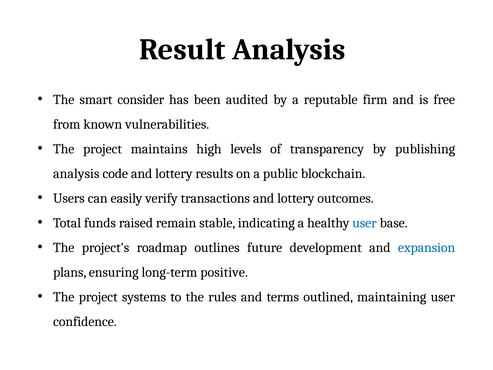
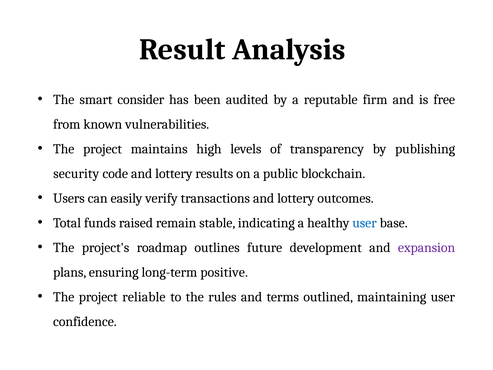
analysis at (76, 173): analysis -> security
expansion colour: blue -> purple
systems: systems -> reliable
